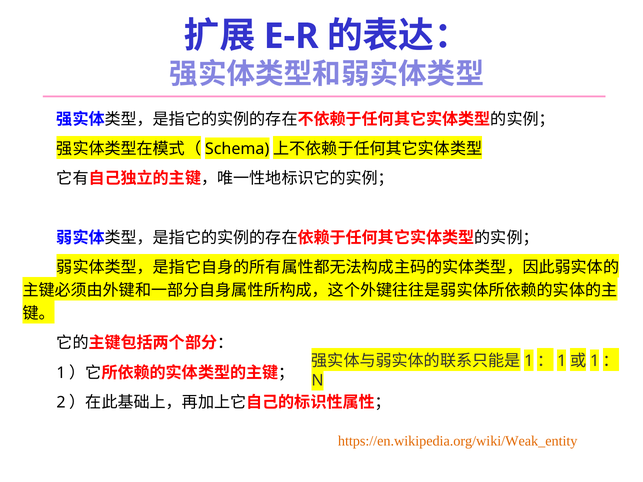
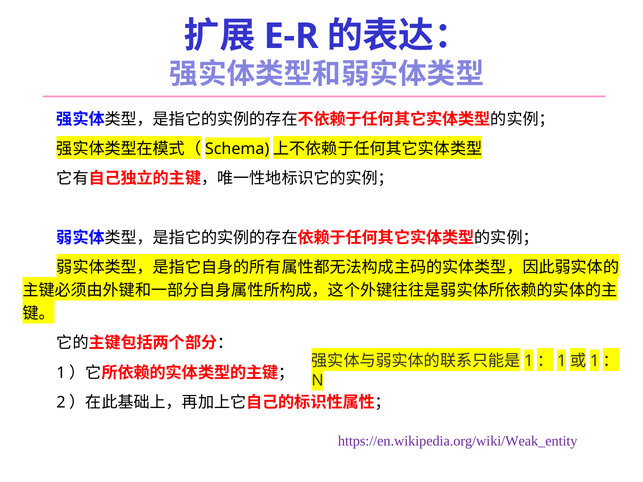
https://en.wikipedia.org/wiki/Weak_entity colour: orange -> purple
